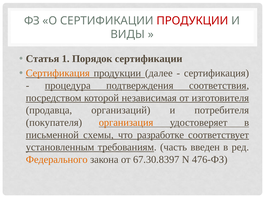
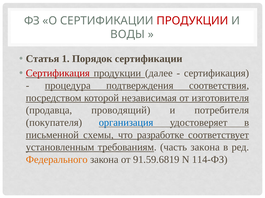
ВИДЫ: ВИДЫ -> ВОДЫ
Сертификация at (58, 73) colour: orange -> red
организаций: организаций -> проводящий
организация colour: orange -> blue
часть введен: введен -> закона
67.30.8397: 67.30.8397 -> 91.59.6819
476-ФЗ: 476-ФЗ -> 114-ФЗ
